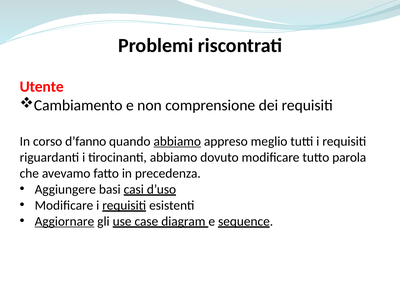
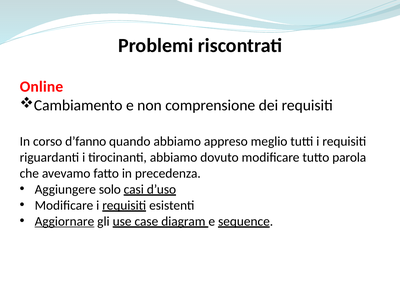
Utente: Utente -> Online
abbiamo at (177, 141) underline: present -> none
basi: basi -> solo
